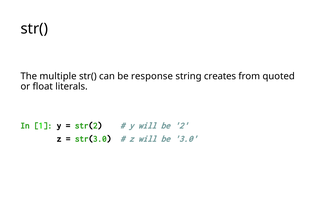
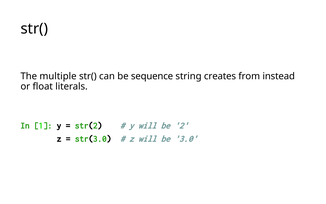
response: response -> sequence
quoted: quoted -> instead
